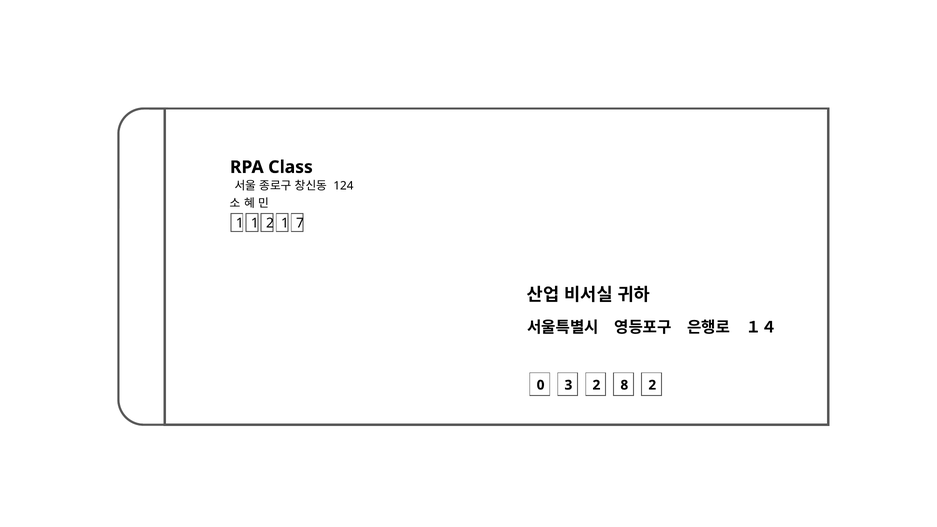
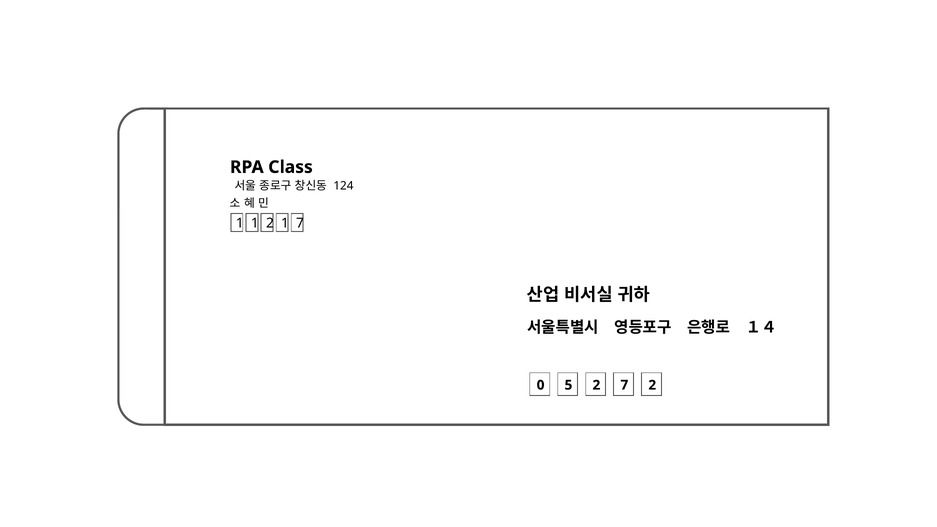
3: 3 -> 5
2 8: 8 -> 7
